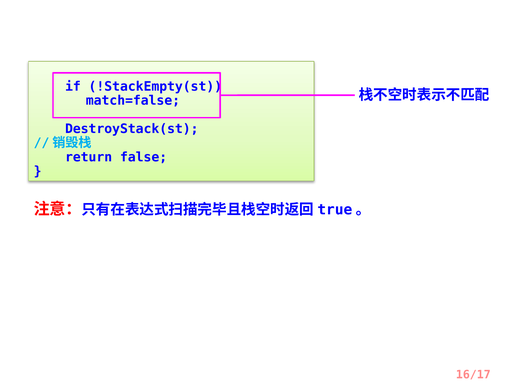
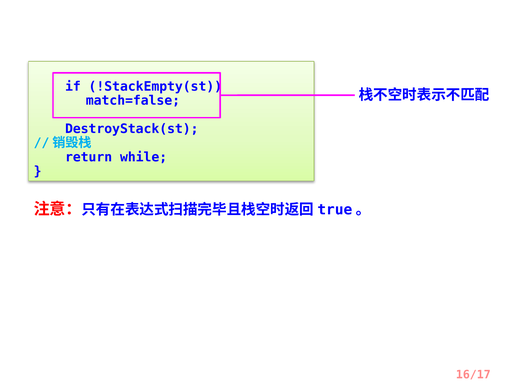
false: false -> while
